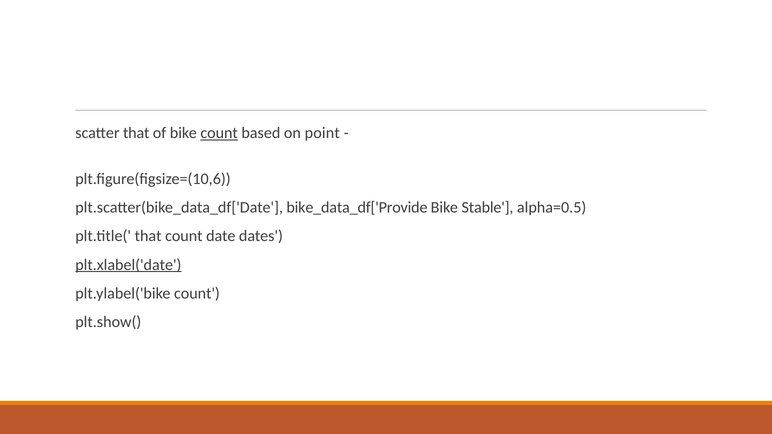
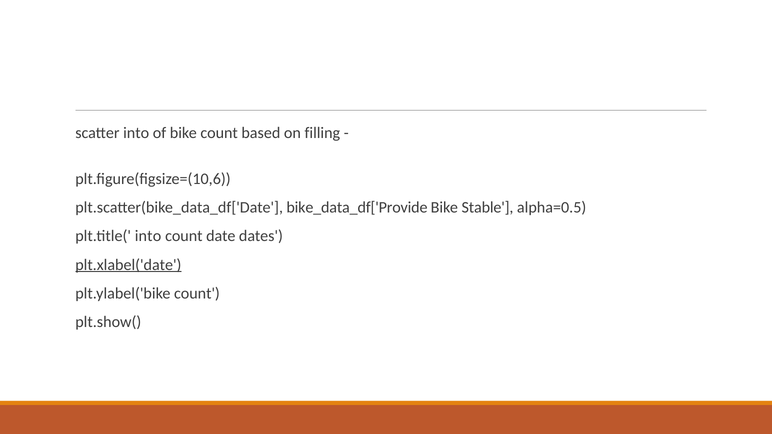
scatter that: that -> into
count at (219, 133) underline: present -> none
point: point -> filling
plt.title( that: that -> into
